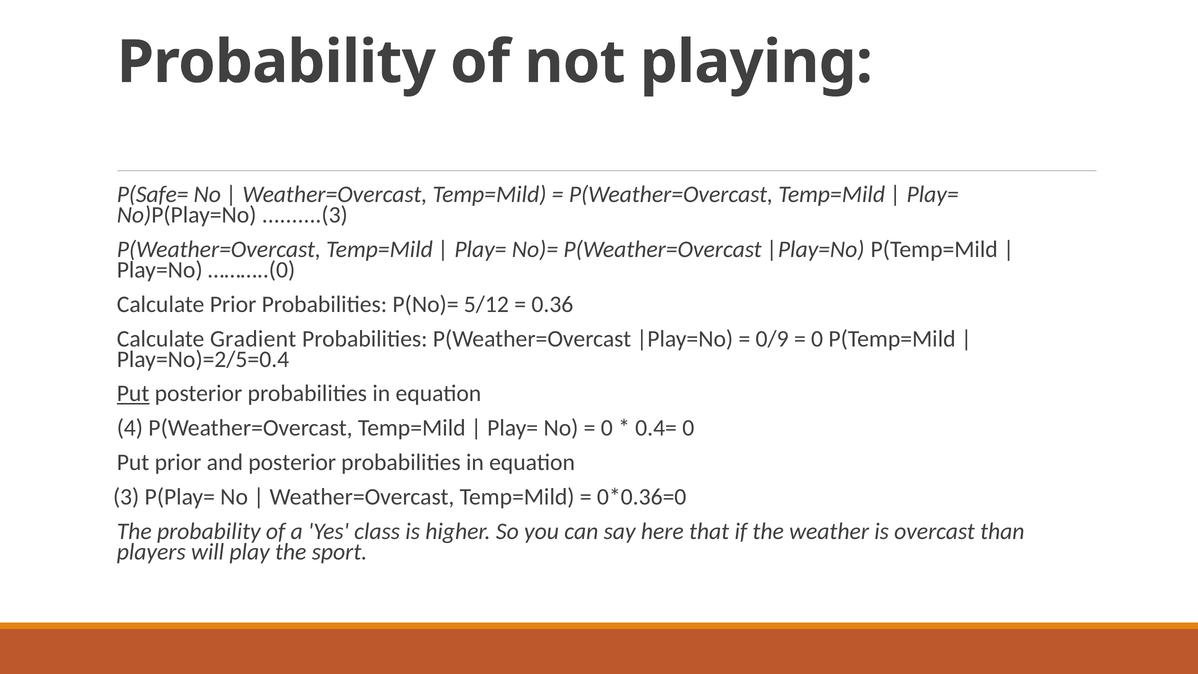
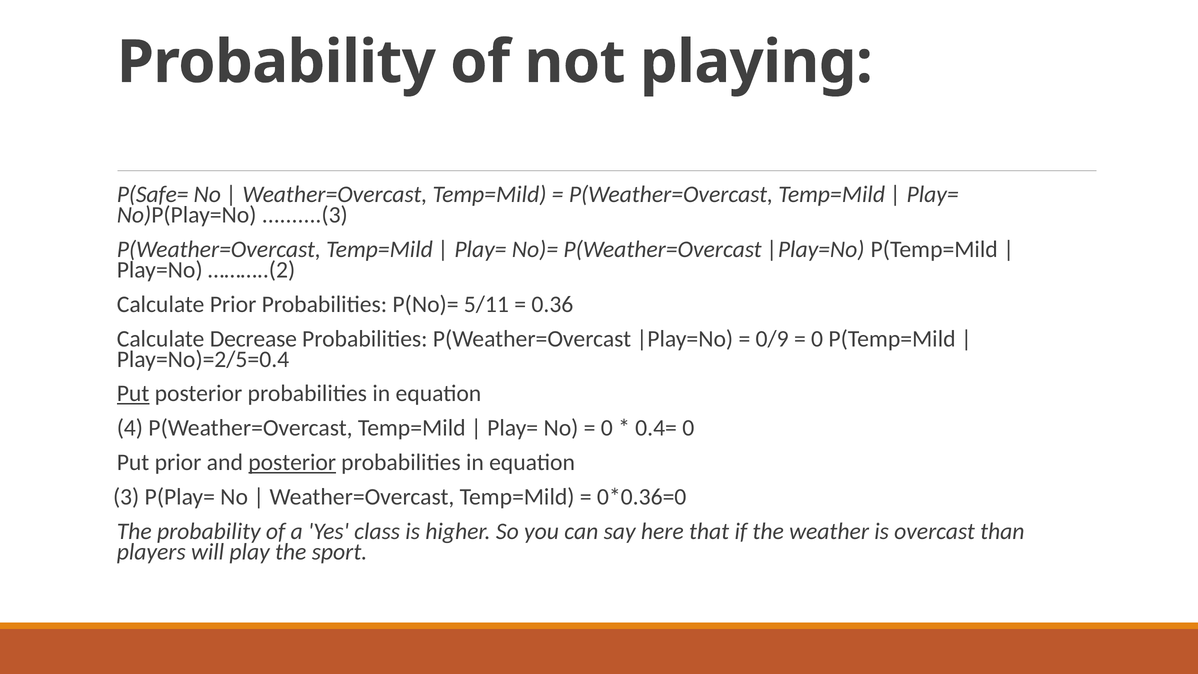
………..(0: ………..(0 -> ………..(2
5/12: 5/12 -> 5/11
Gradient: Gradient -> Decrease
posterior at (292, 462) underline: none -> present
